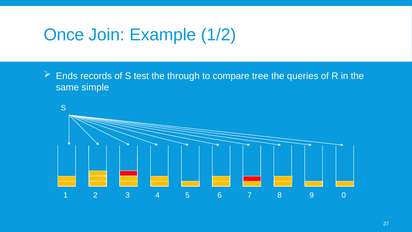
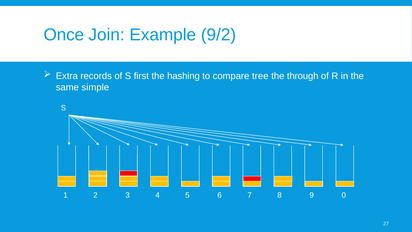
1/2: 1/2 -> 9/2
Ends: Ends -> Extra
test: test -> first
through: through -> hashing
queries: queries -> through
